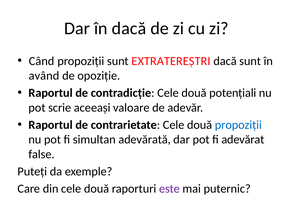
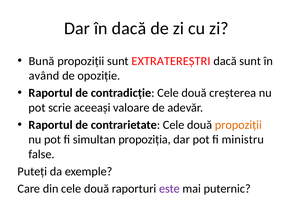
Când: Când -> Bună
potențiali: potențiali -> creșterea
propoziții at (238, 125) colour: blue -> orange
adevărată: adevărată -> propoziția
adevărat: adevărat -> ministru
